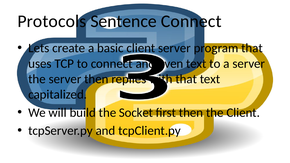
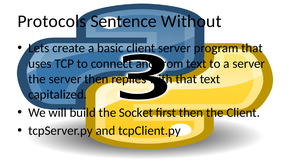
Sentence Connect: Connect -> Without
even: even -> from
